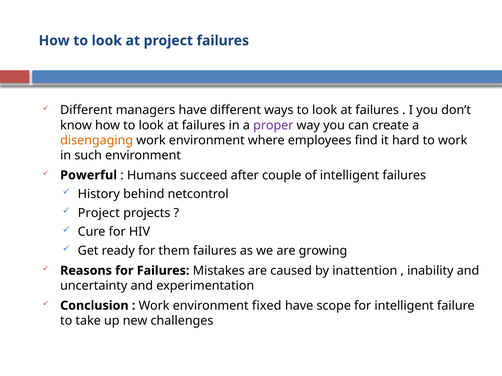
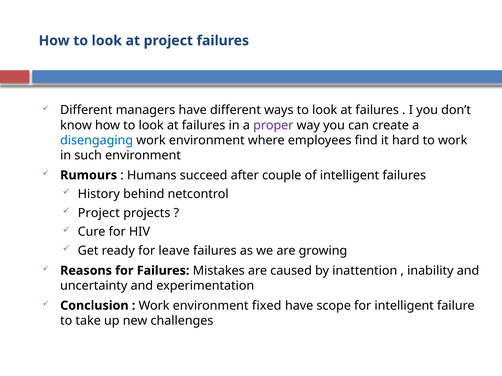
disengaging colour: orange -> blue
Powerful: Powerful -> Rumours
them: them -> leave
